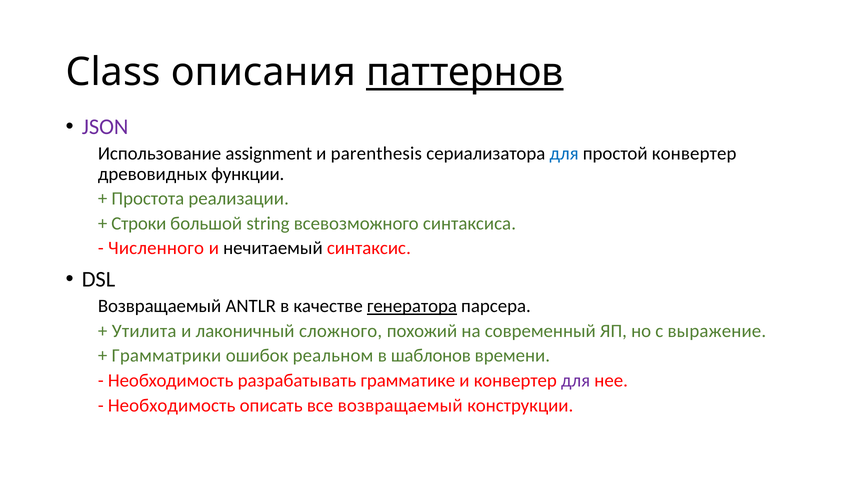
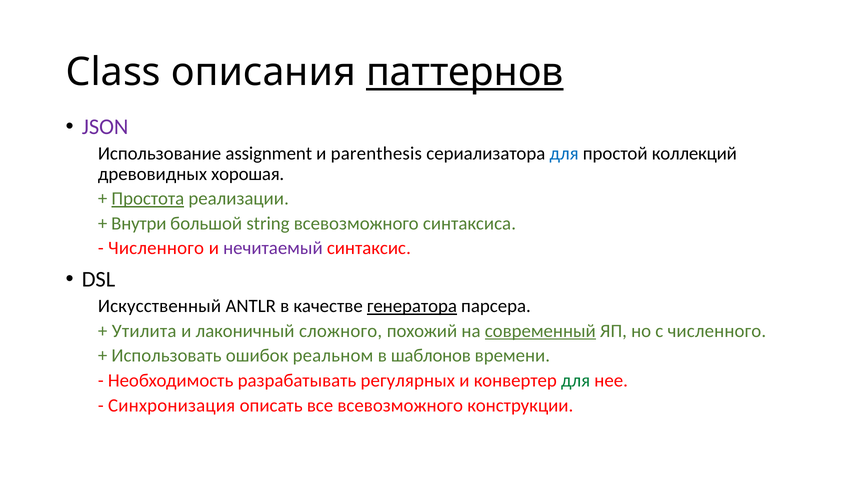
простой конвертер: конвертер -> коллекций
функции: функции -> хорошая
Простота underline: none -> present
Строки: Строки -> Внутри
нечитаемый colour: black -> purple
Возвращаемый at (160, 306): Возвращаемый -> Искусственный
современный underline: none -> present
с выражение: выражение -> численного
Грамматрики: Грамматрики -> Использовать
грамматике: грамматике -> регулярных
для at (576, 381) colour: purple -> green
Необходимость at (172, 406): Необходимость -> Синхронизация
все возвращаемый: возвращаемый -> всевозможного
